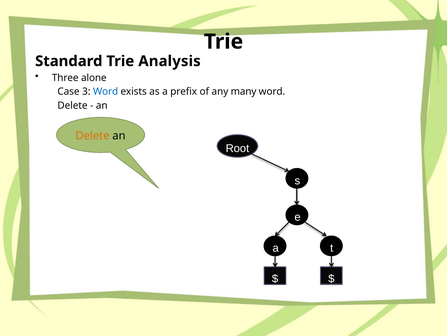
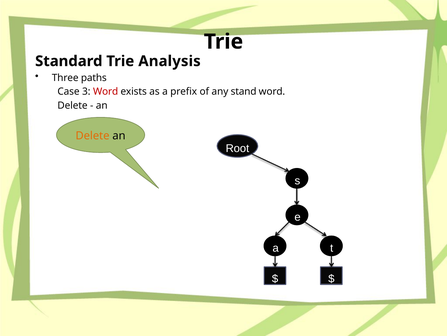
alone: alone -> paths
Word at (106, 91) colour: blue -> red
many: many -> stand
